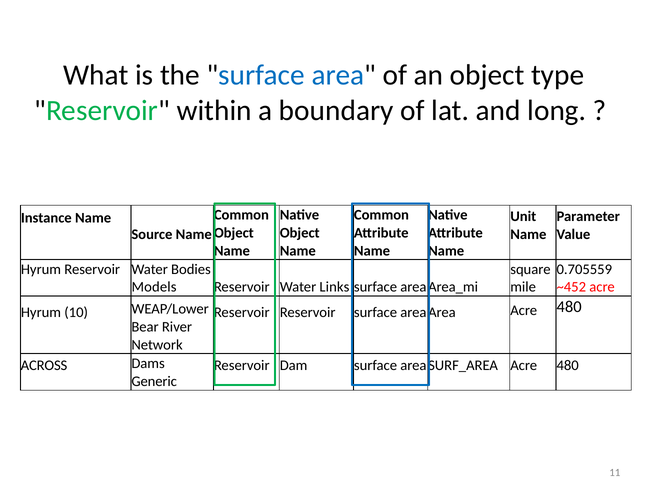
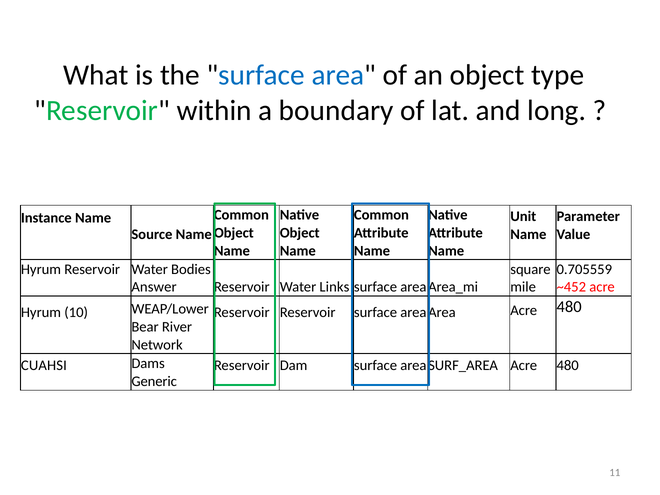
Models: Models -> Answer
ACROSS: ACROSS -> CUAHSI
